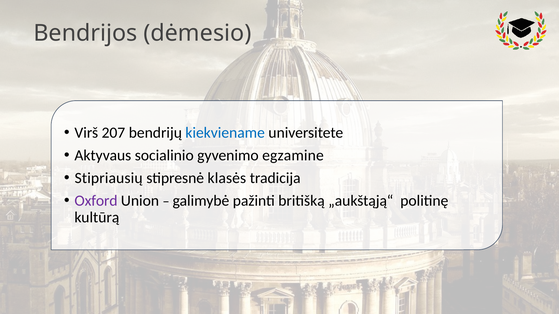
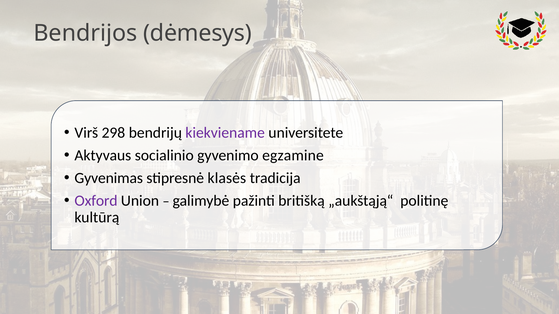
dėmesio: dėmesio -> dėmesys
207: 207 -> 298
kiekviename colour: blue -> purple
Stipriausių: Stipriausių -> Gyvenimas
